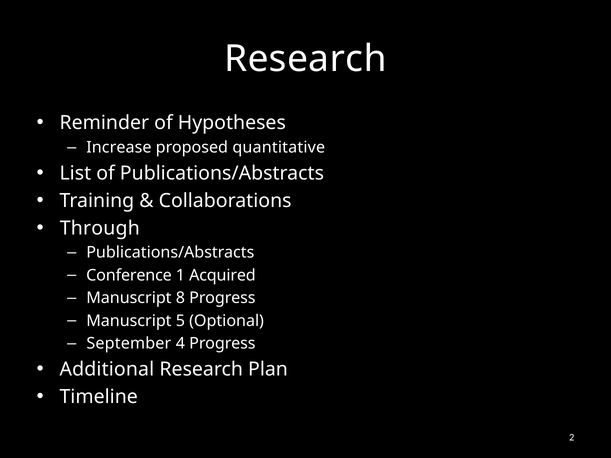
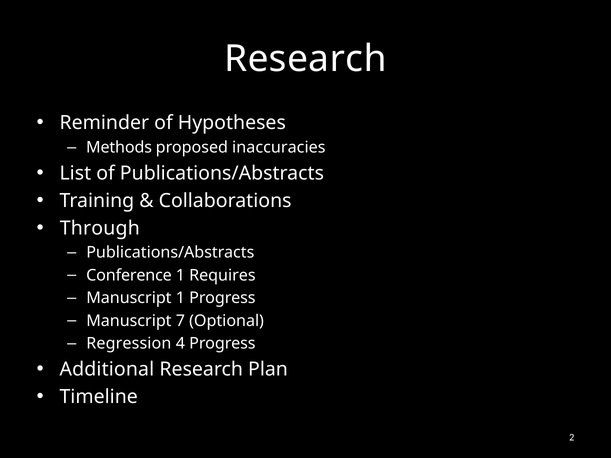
Increase: Increase -> Methods
quantitative: quantitative -> inaccuracies
Acquired: Acquired -> Requires
Manuscript 8: 8 -> 1
5: 5 -> 7
September: September -> Regression
